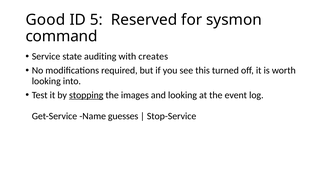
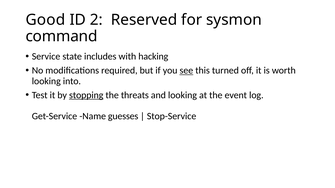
5: 5 -> 2
auditing: auditing -> includes
creates: creates -> hacking
see underline: none -> present
images: images -> threats
